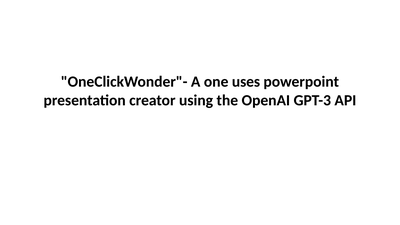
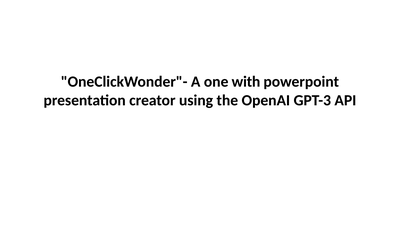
uses: uses -> with
